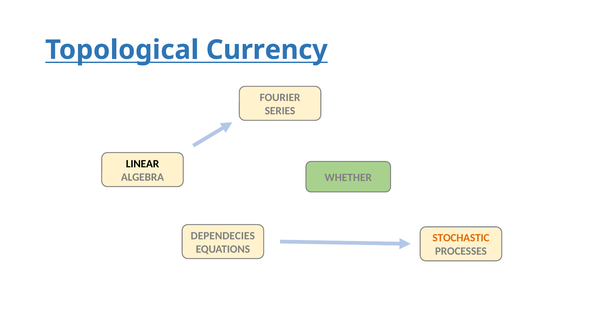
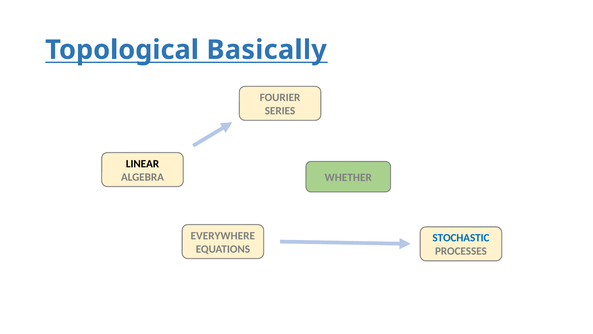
Currency: Currency -> Basically
DEPENDECIES: DEPENDECIES -> EVERYWHERE
STOCHASTIC colour: orange -> blue
